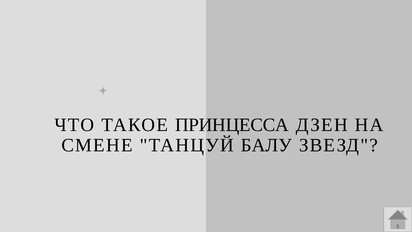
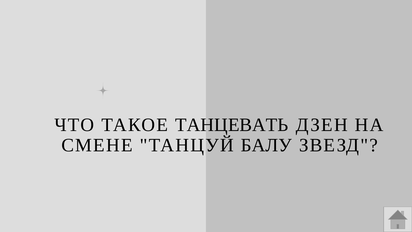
ПРИНЦЕССА: ПРИНЦЕССА -> ТАНЦЕВАТЬ
